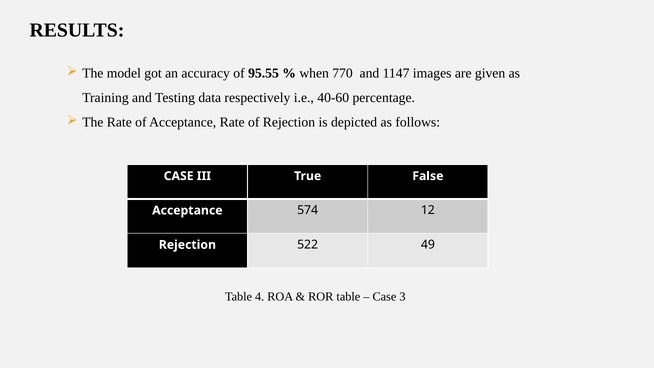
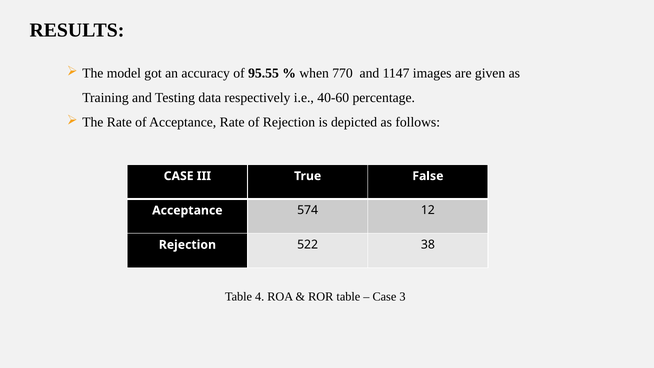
49: 49 -> 38
